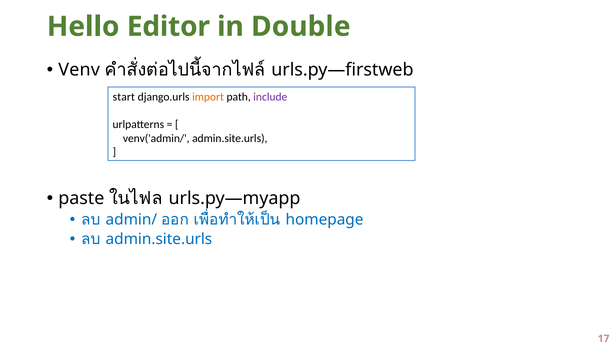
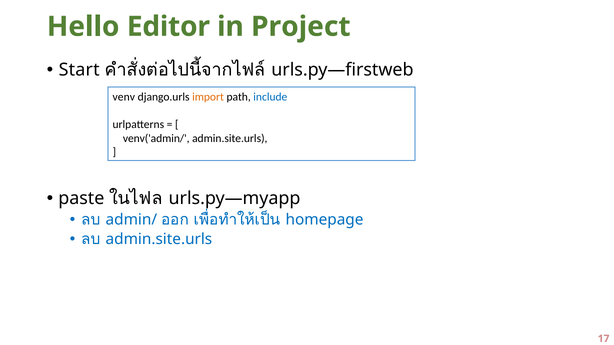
Double: Double -> Project
Venv: Venv -> Start
start: start -> venv
include colour: purple -> blue
